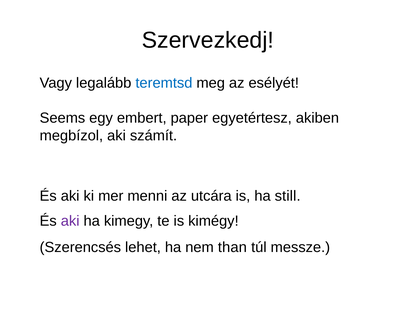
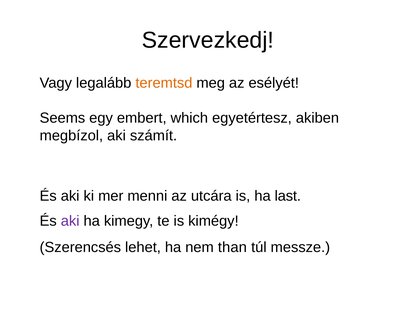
teremtsd colour: blue -> orange
paper: paper -> which
still: still -> last
